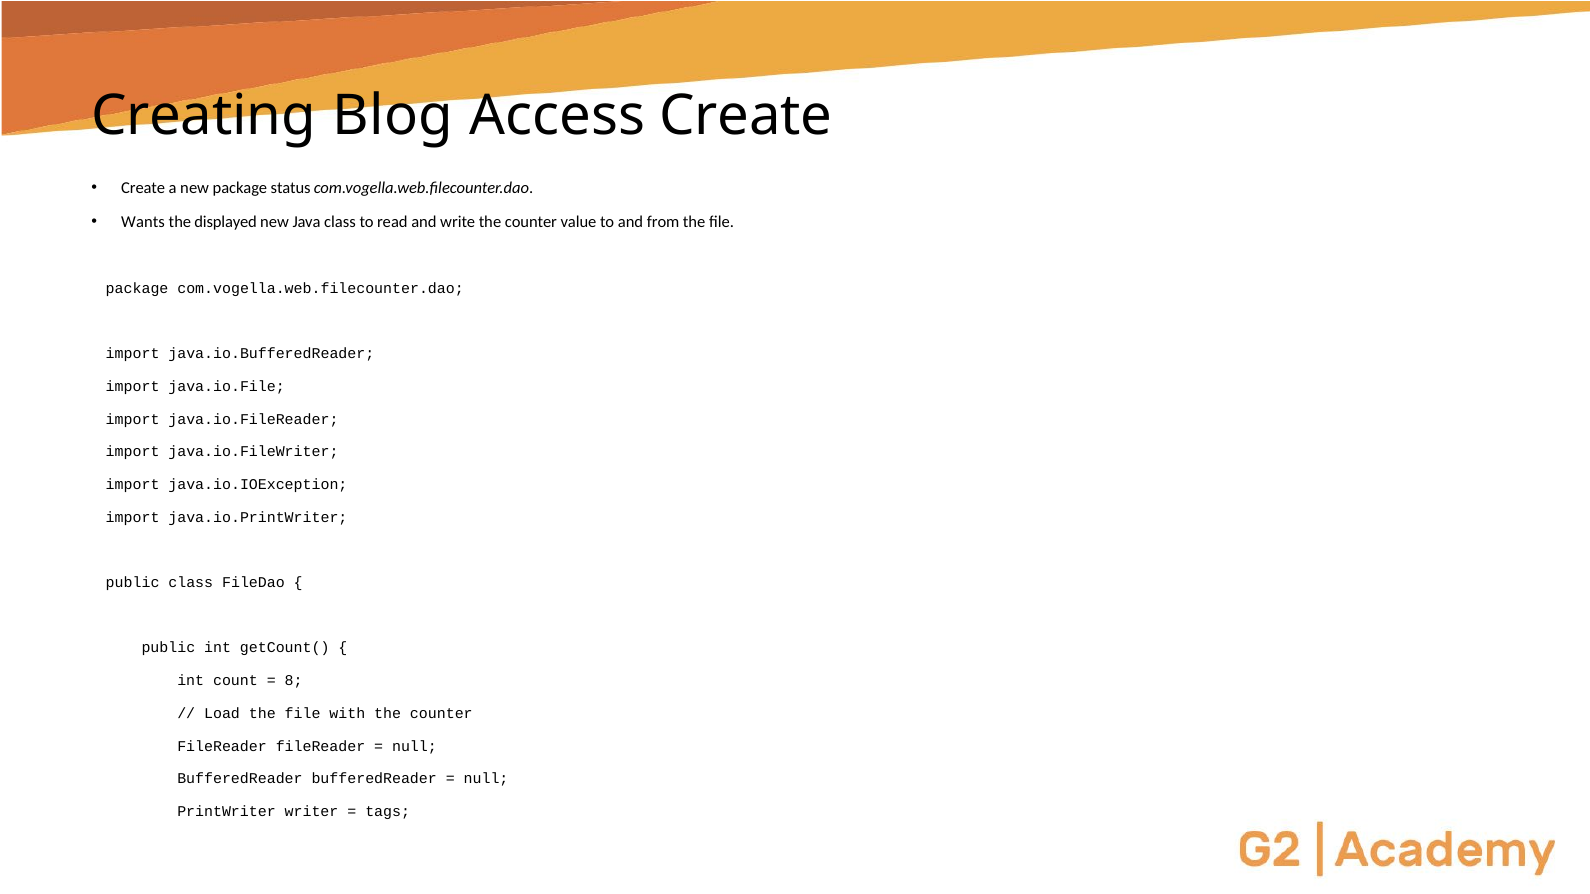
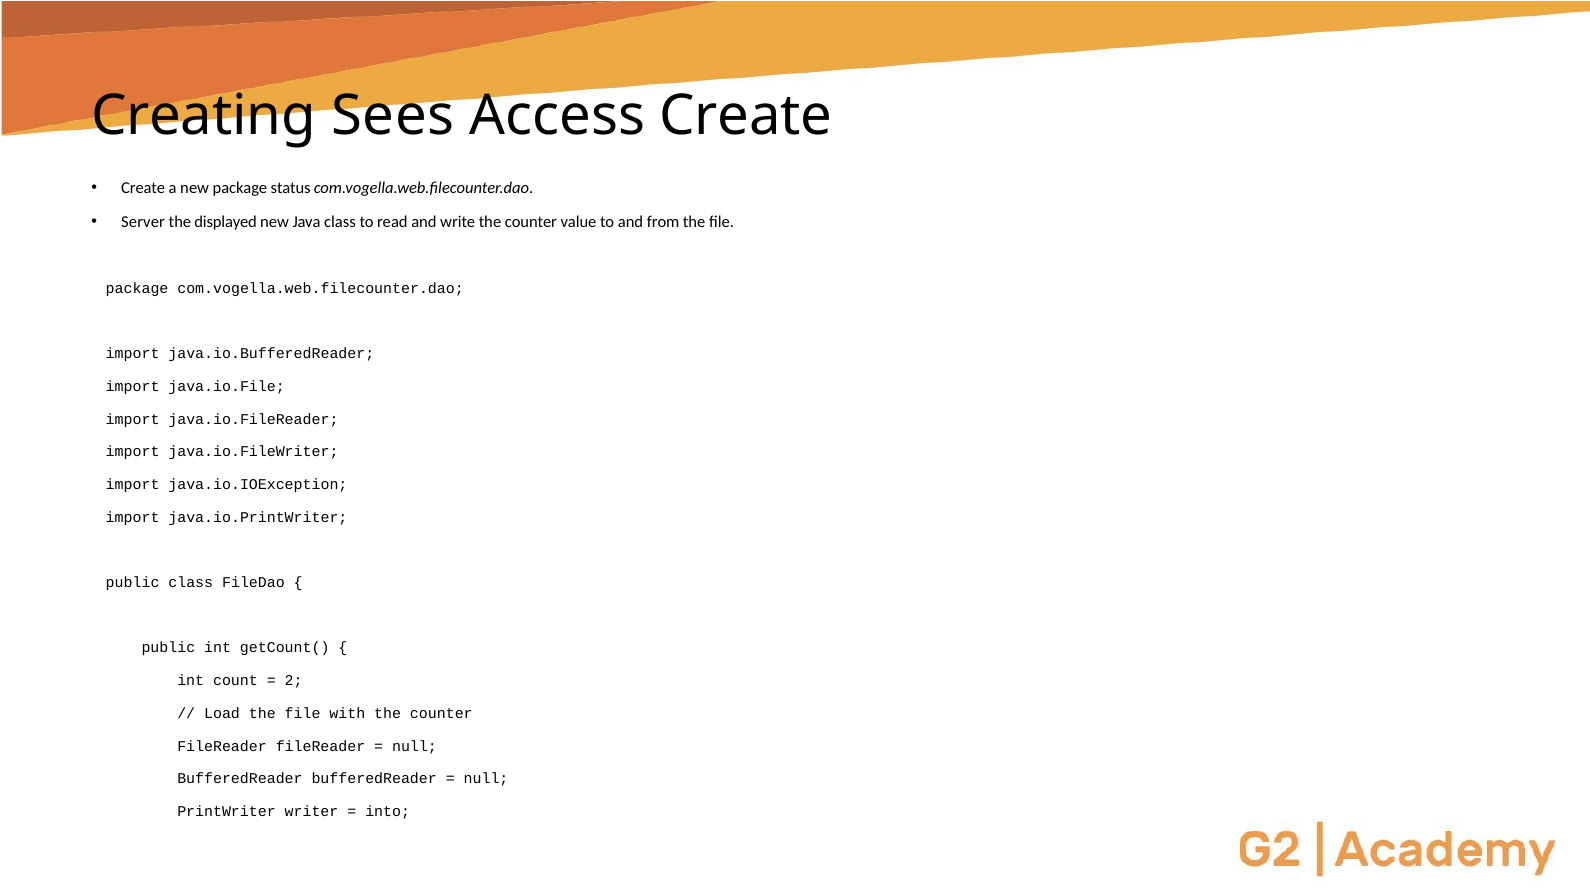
Blog: Blog -> Sees
Wants: Wants -> Server
8: 8 -> 2
tags: tags -> into
